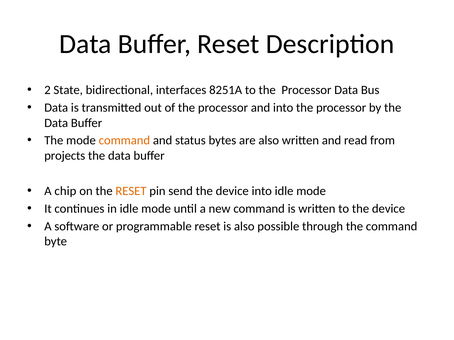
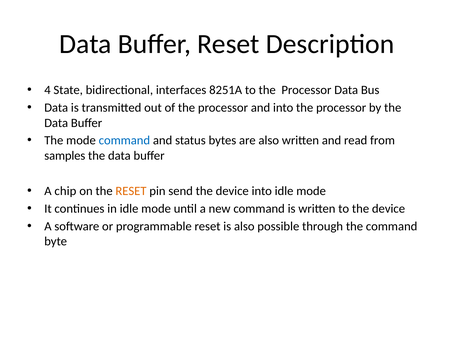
2: 2 -> 4
command at (124, 141) colour: orange -> blue
projects: projects -> samples
